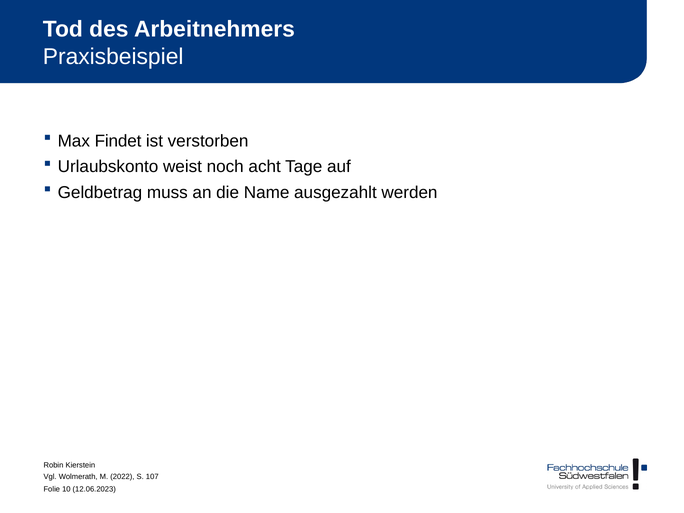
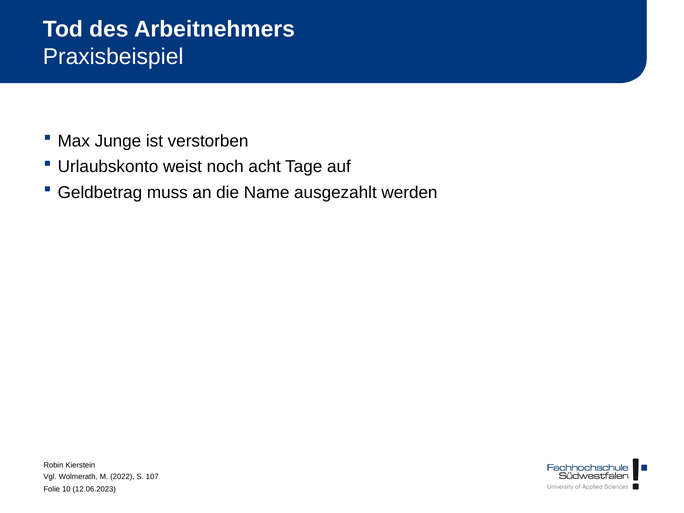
Findet: Findet -> Junge
